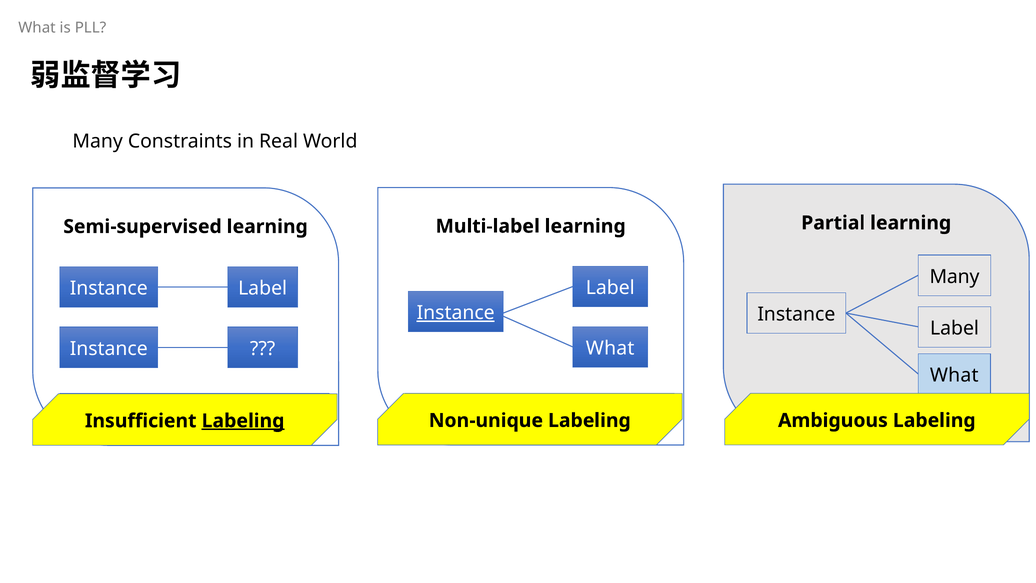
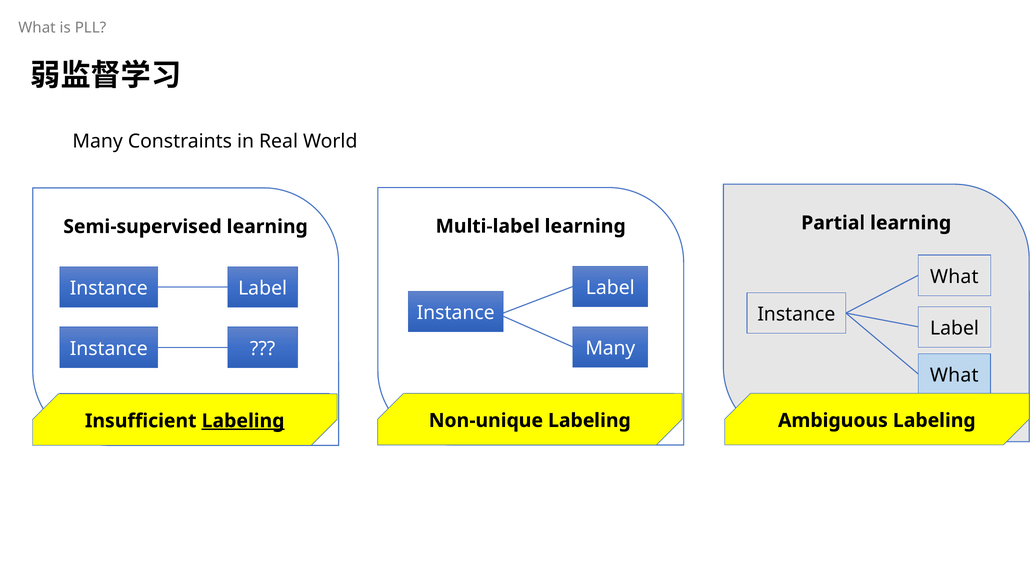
Many at (954, 277): Many -> What
Instance at (456, 313) underline: present -> none
What at (610, 348): What -> Many
